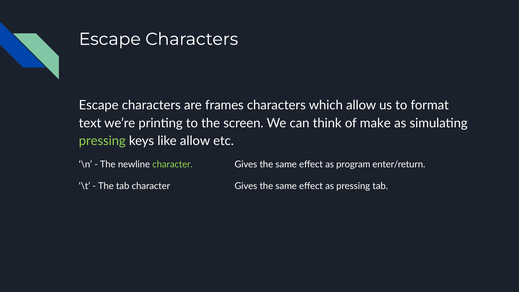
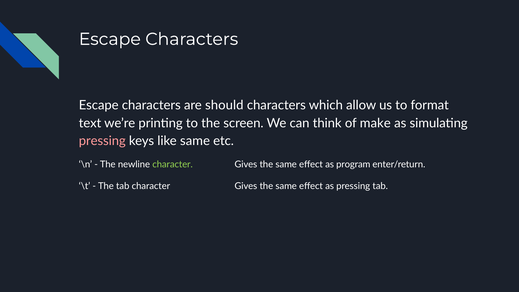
frames: frames -> should
pressing at (102, 141) colour: light green -> pink
like allow: allow -> same
